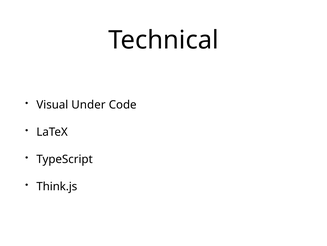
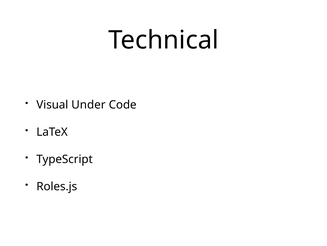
Think.js: Think.js -> Roles.js
